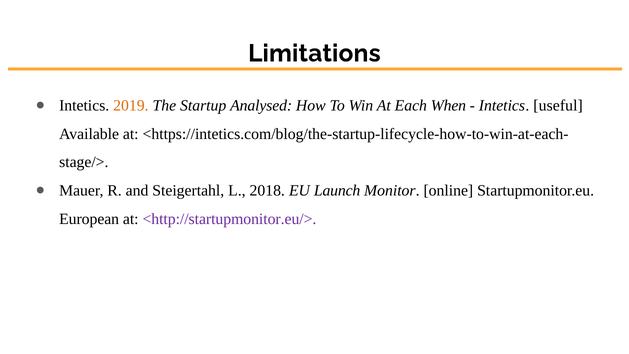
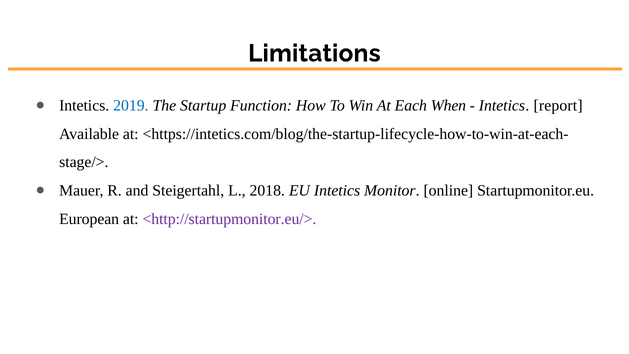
2019 colour: orange -> blue
Analysed: Analysed -> Function
useful: useful -> report
EU Launch: Launch -> Intetics
